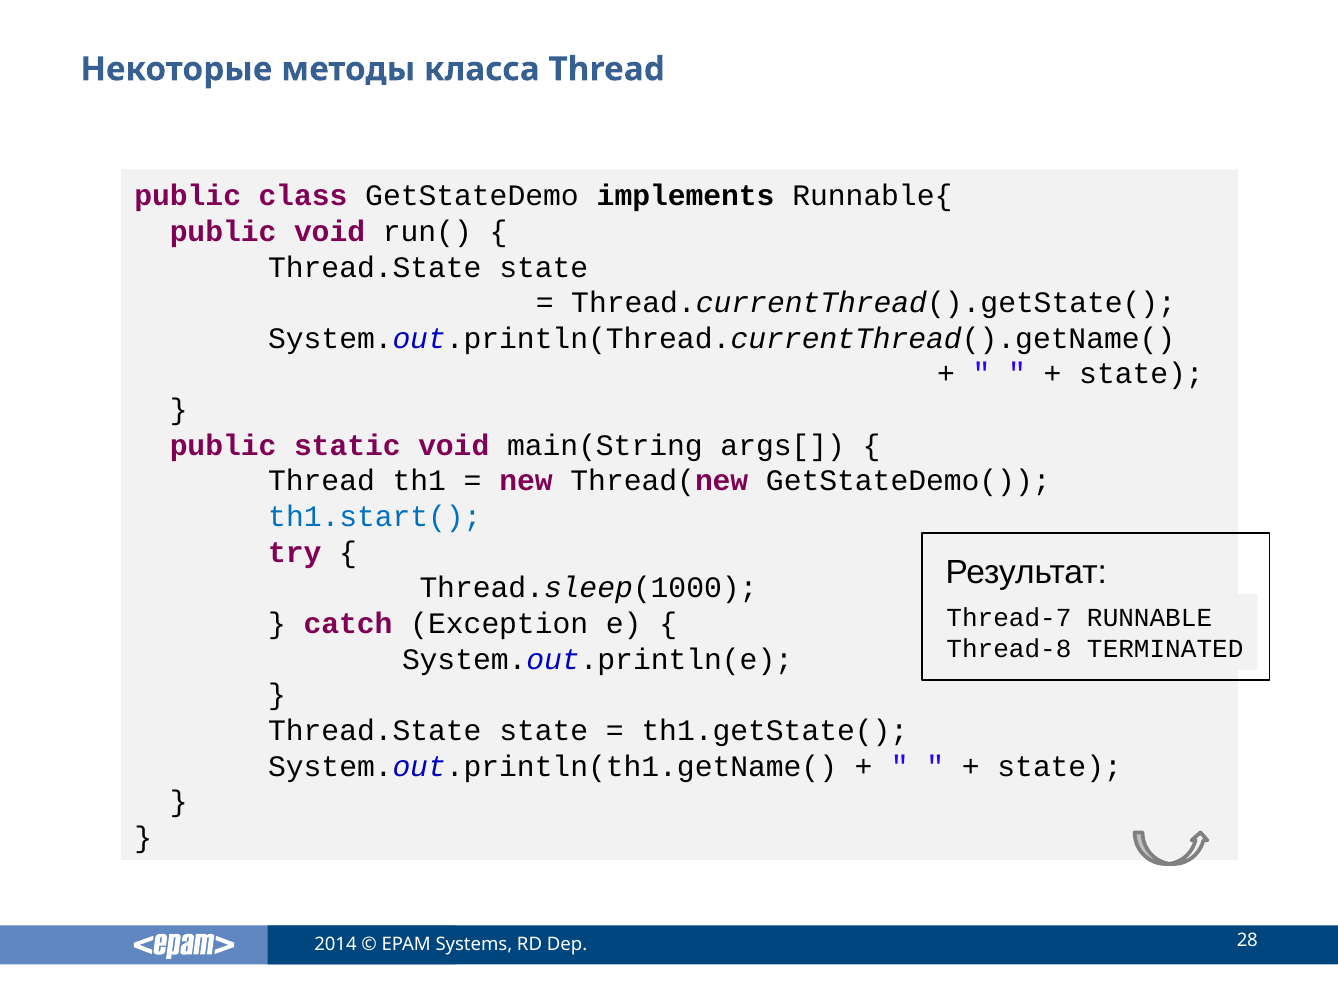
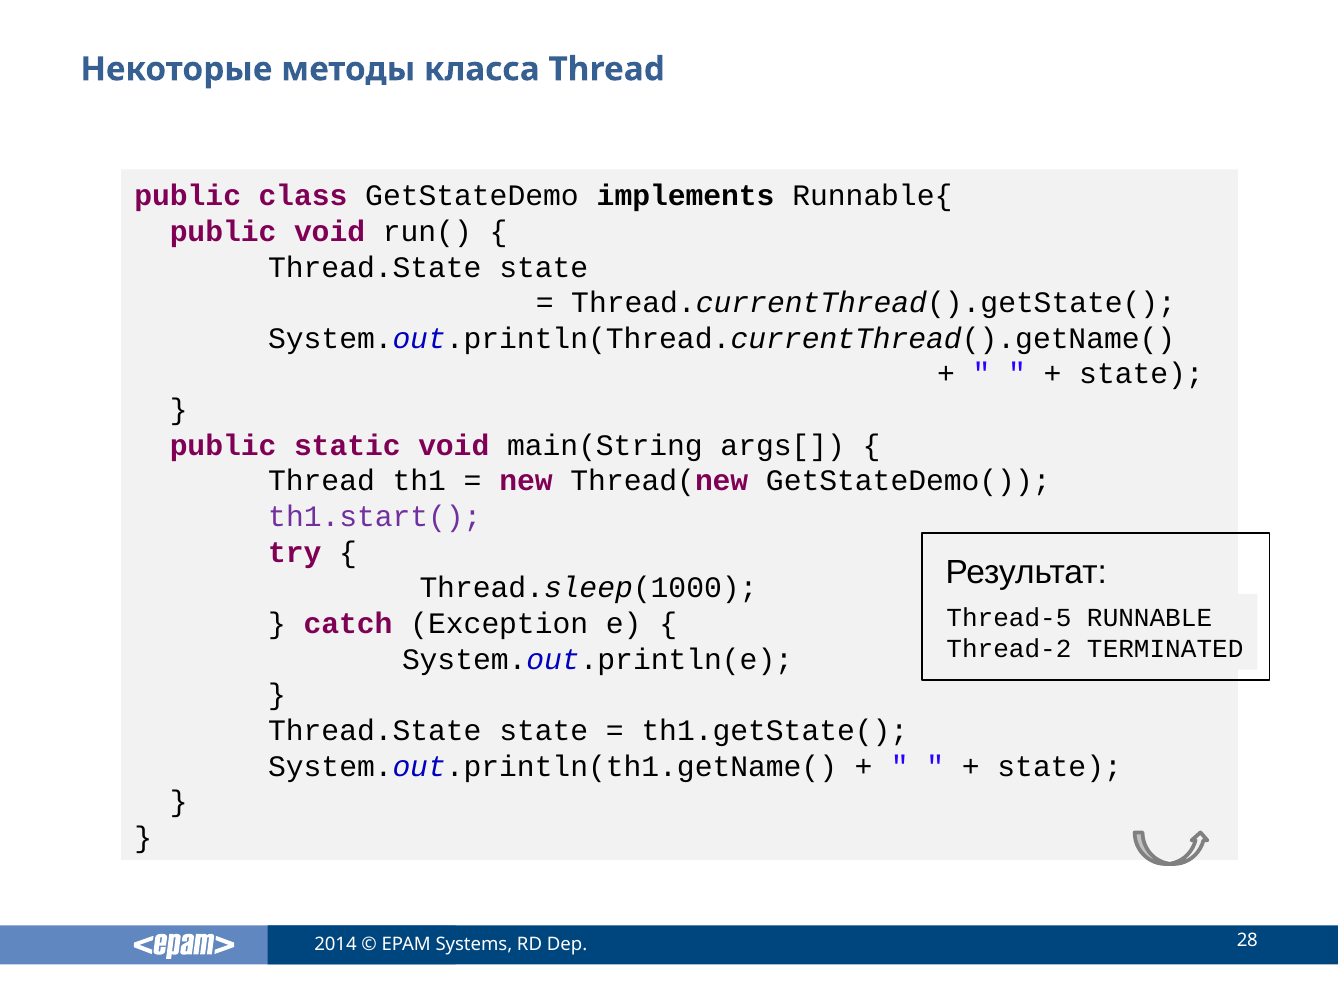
th1.start( colour: blue -> purple
Thread-7: Thread-7 -> Thread-5
Thread-8: Thread-8 -> Thread-2
